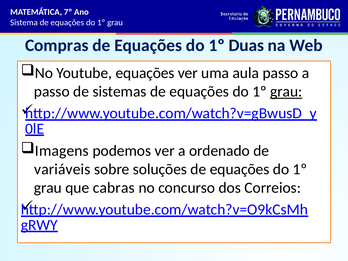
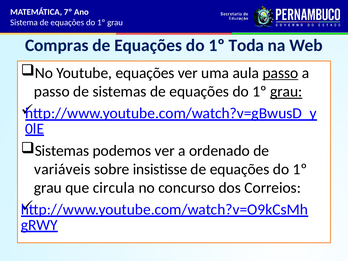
Duas: Duas -> Toda
passo at (280, 73) underline: none -> present
Imagens at (62, 151): Imagens -> Sistemas
soluções: soluções -> insistisse
cabras: cabras -> circula
